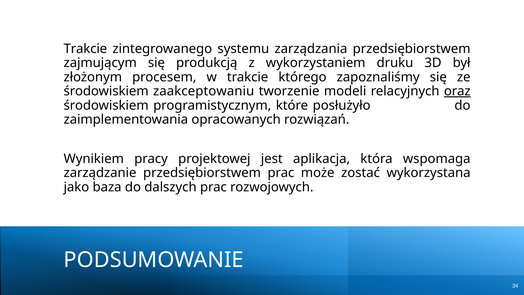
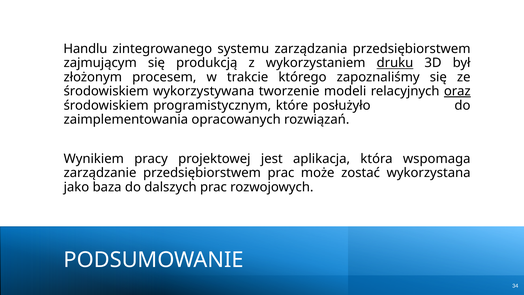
Trakcie at (85, 49): Trakcie -> Handlu
druku underline: none -> present
zaakceptowaniu: zaakceptowaniu -> wykorzystywana
